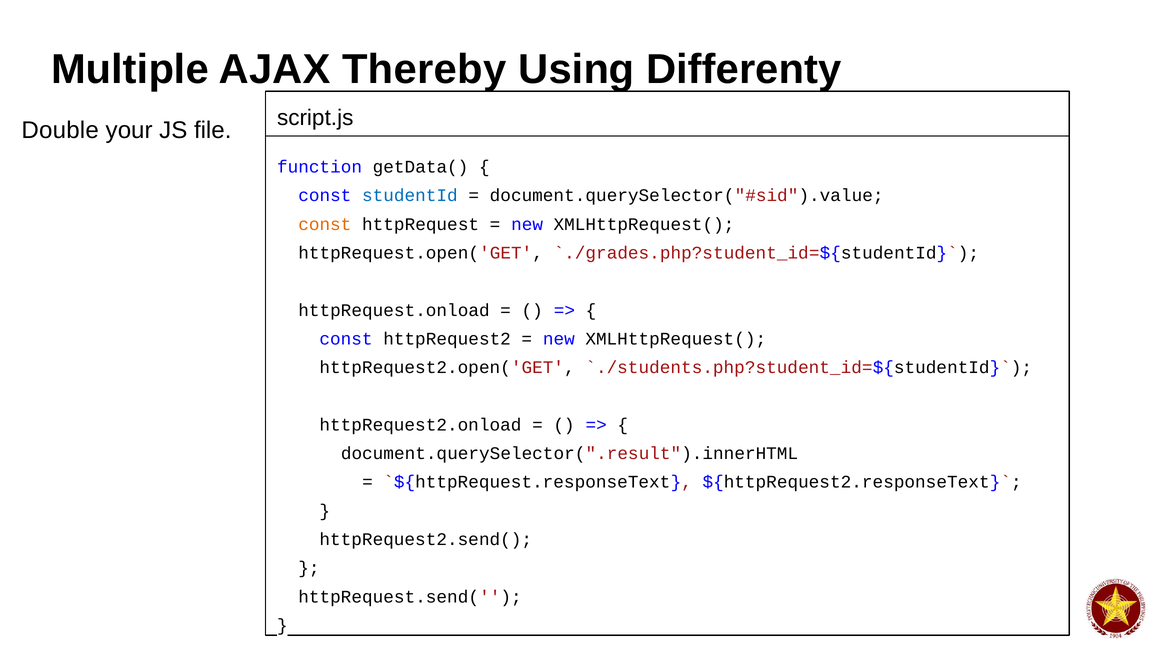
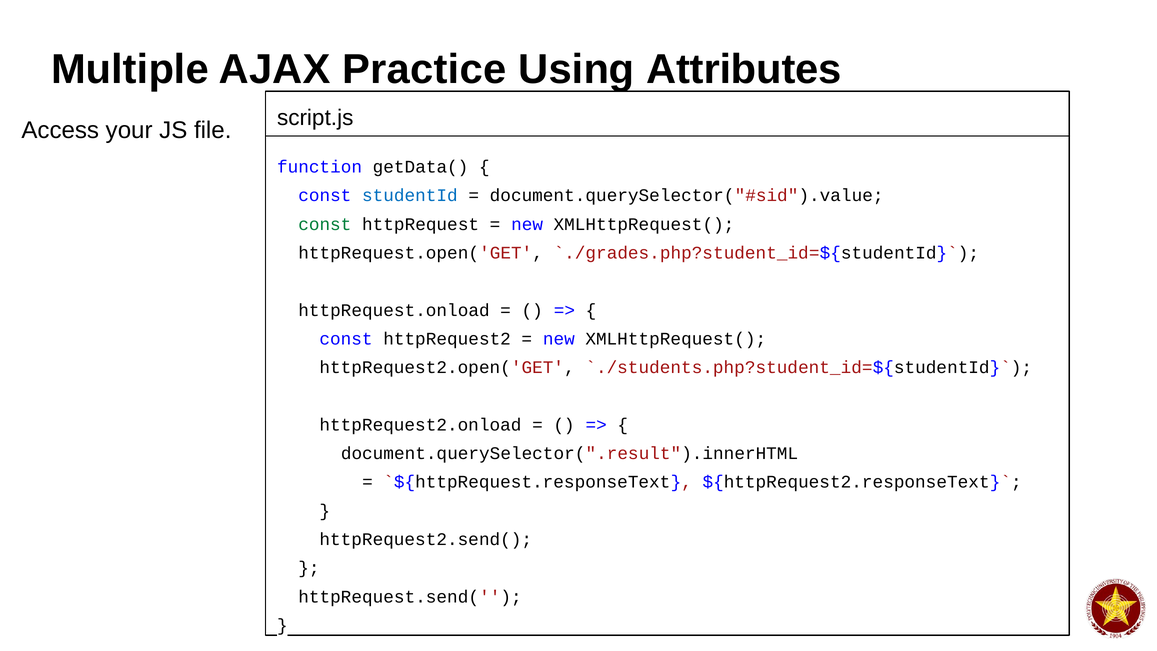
Thereby: Thereby -> Practice
Differenty: Differenty -> Attributes
Double: Double -> Access
const at (325, 224) colour: orange -> green
